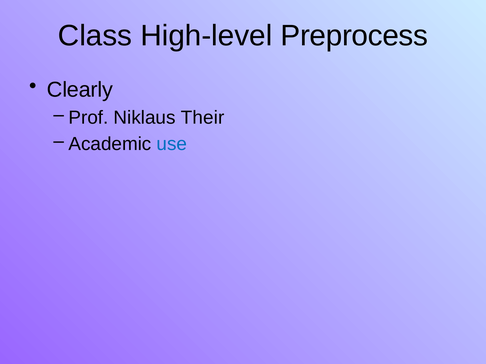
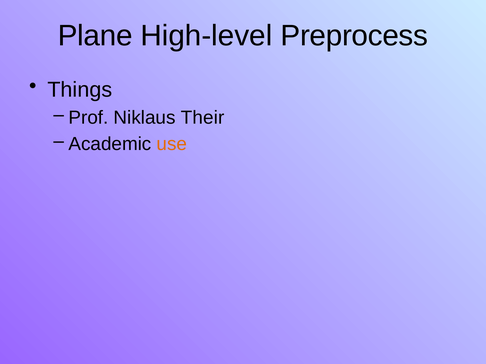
Class: Class -> Plane
Clearly: Clearly -> Things
use colour: blue -> orange
